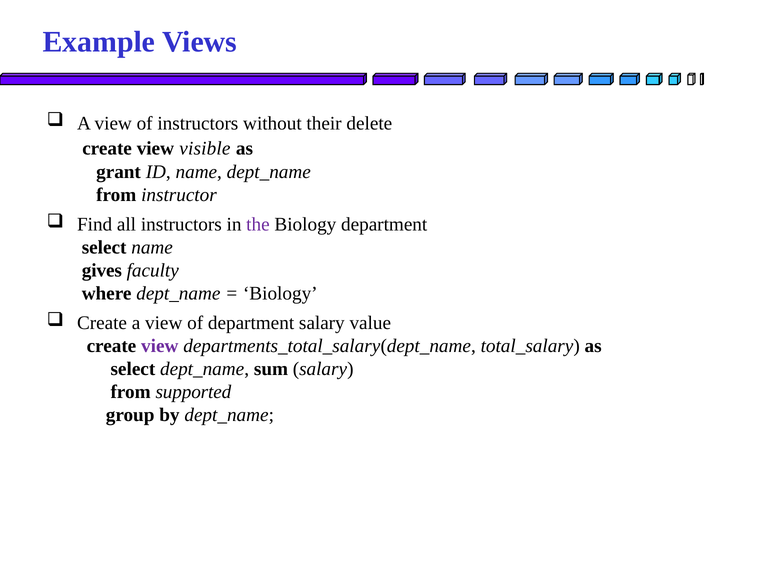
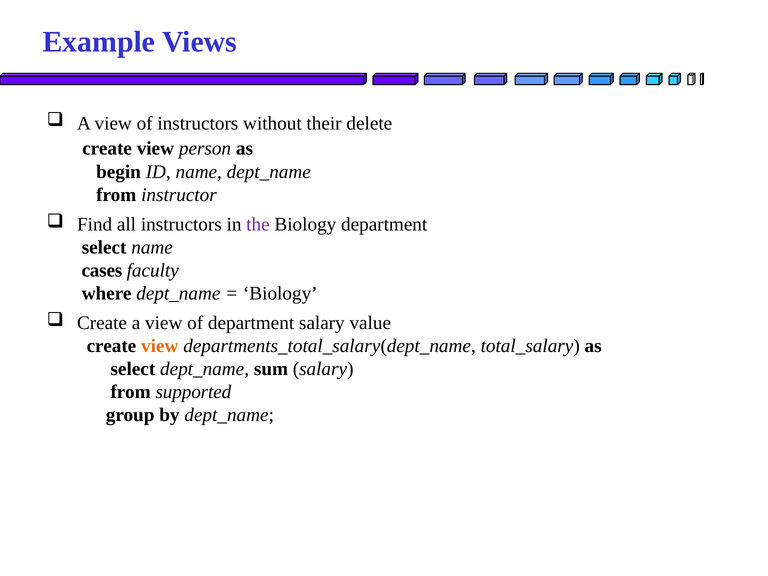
visible: visible -> person
grant: grant -> begin
gives: gives -> cases
view at (160, 346) colour: purple -> orange
